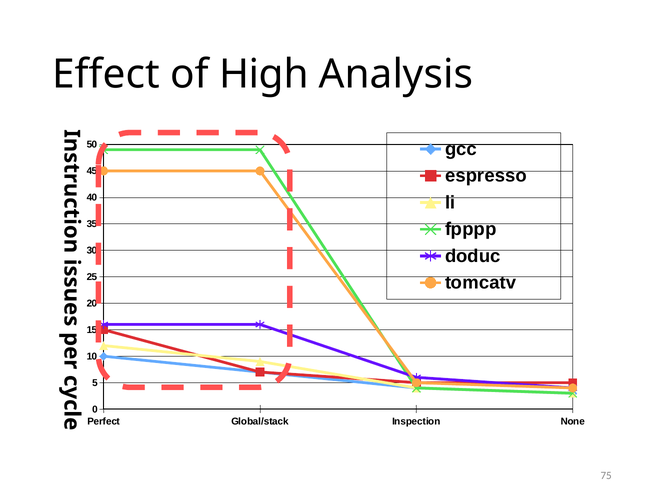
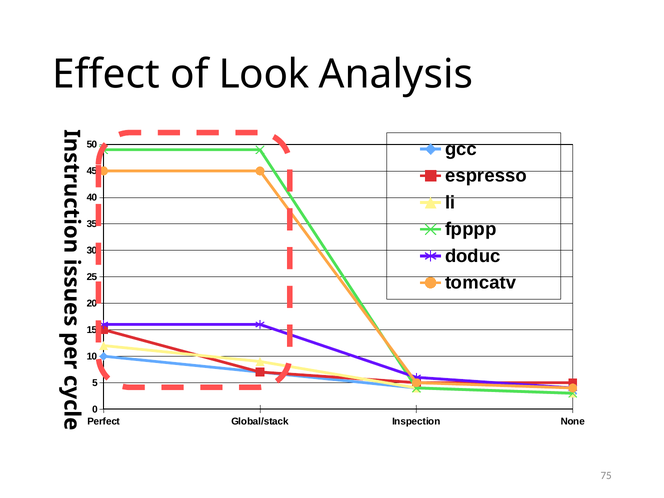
High: High -> Look
